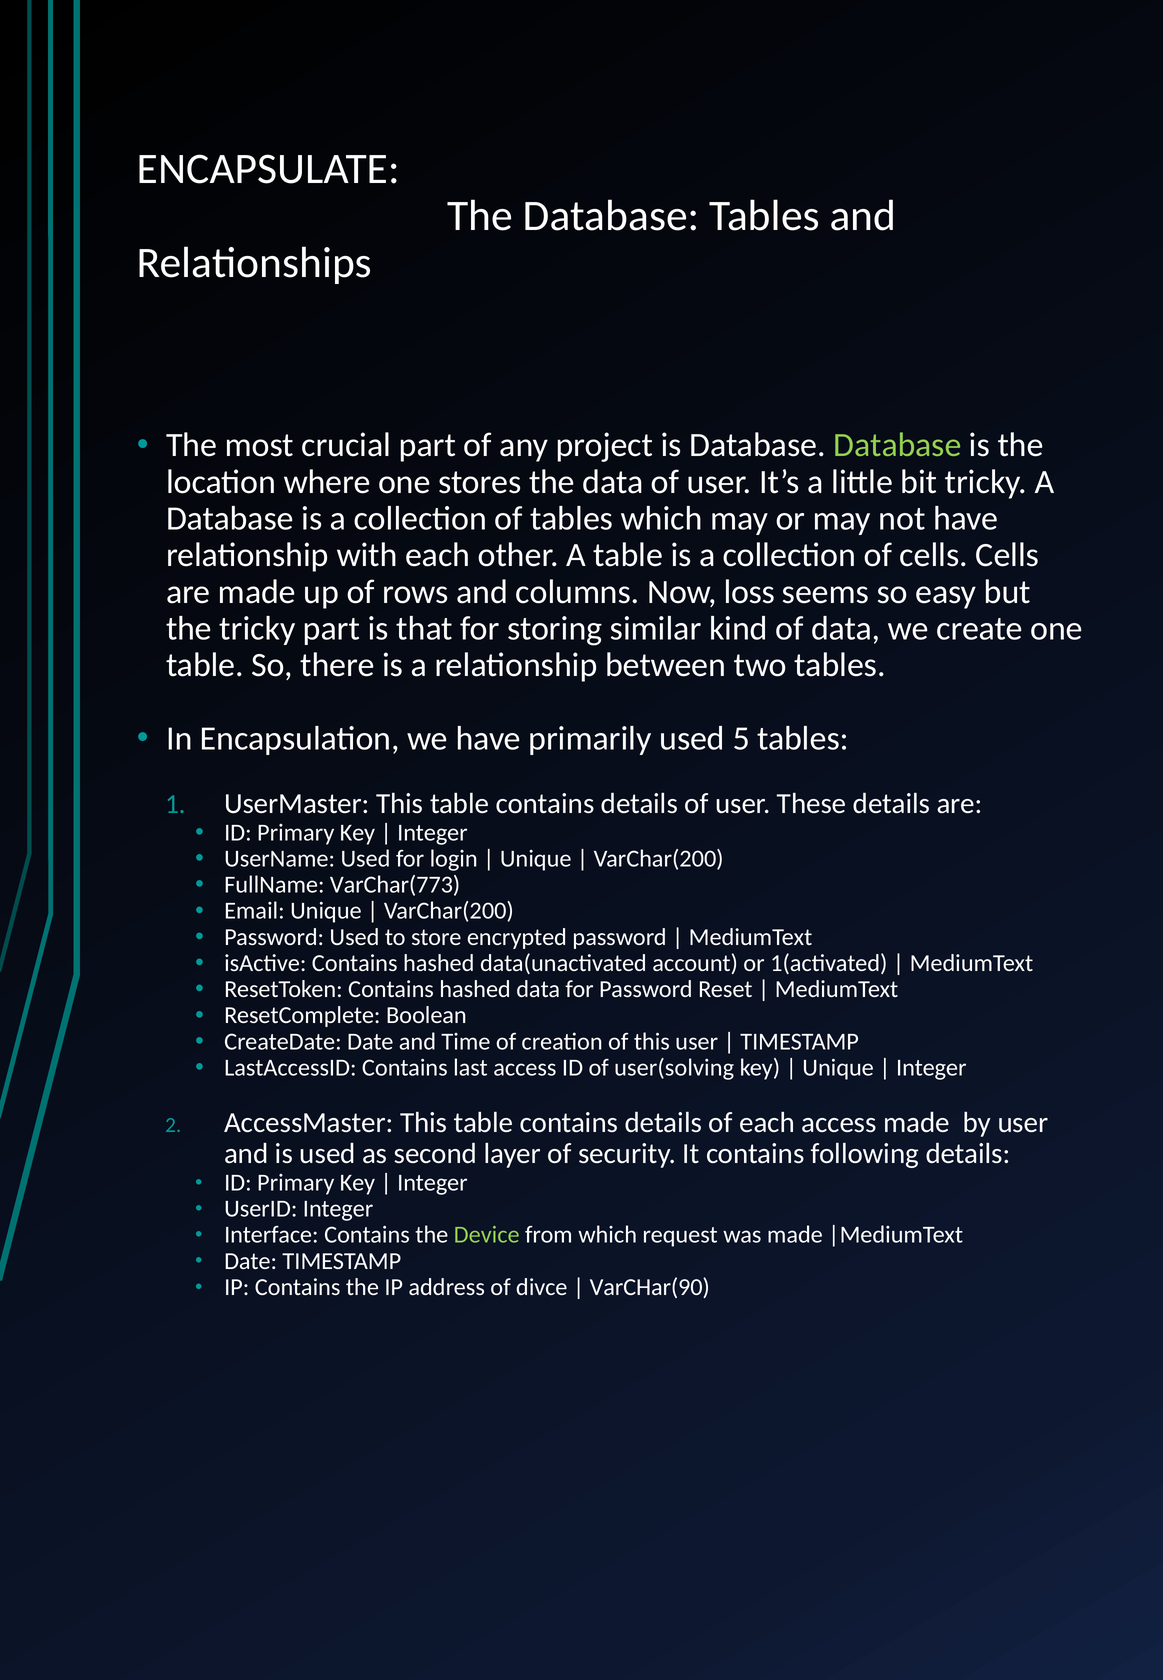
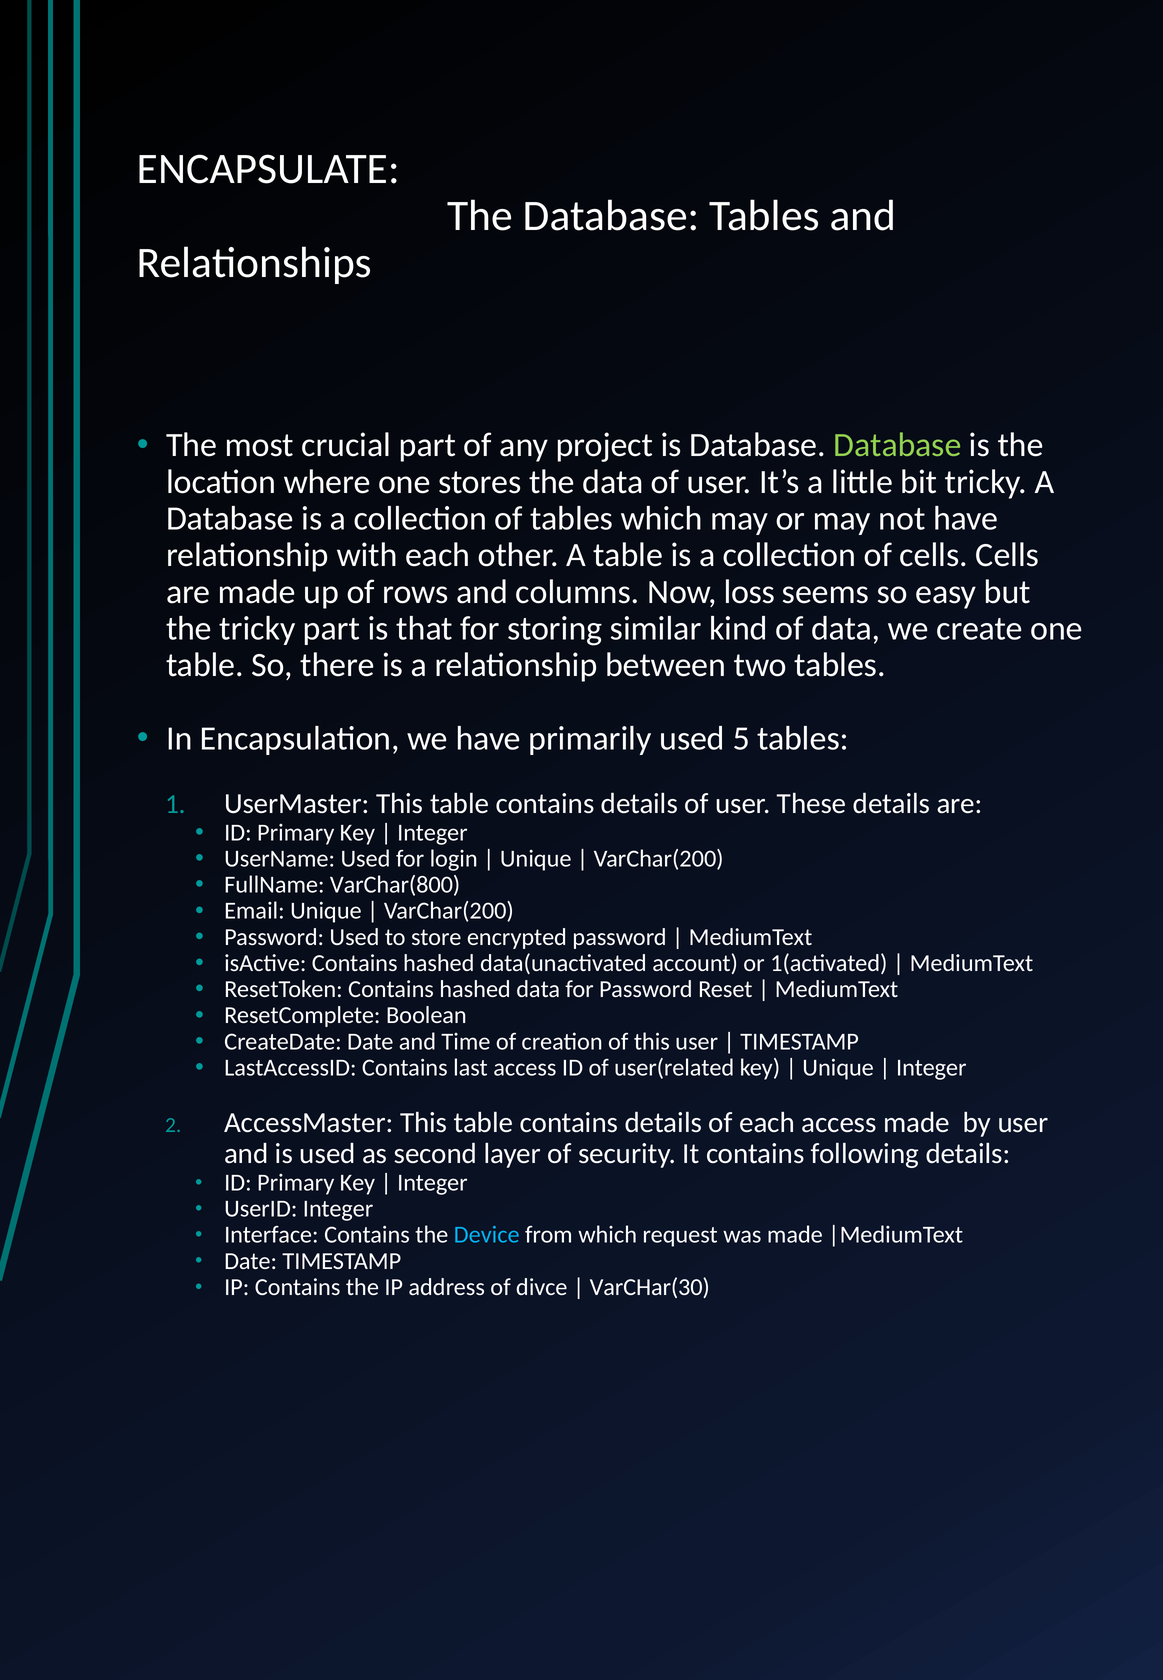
VarChar(773: VarChar(773 -> VarChar(800
user(solving: user(solving -> user(related
Device colour: light green -> light blue
VarCHar(90: VarCHar(90 -> VarCHar(30
